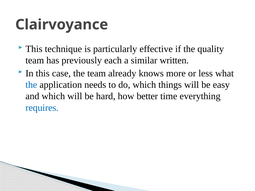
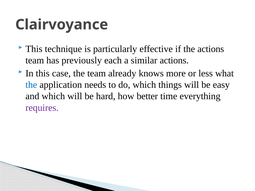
the quality: quality -> actions
similar written: written -> actions
requires colour: blue -> purple
